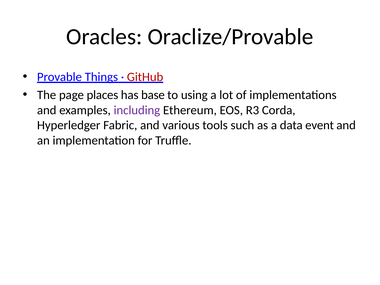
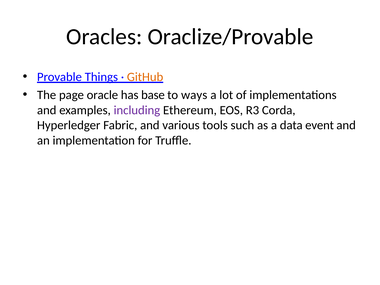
GitHub colour: red -> orange
places: places -> oracle
using: using -> ways
